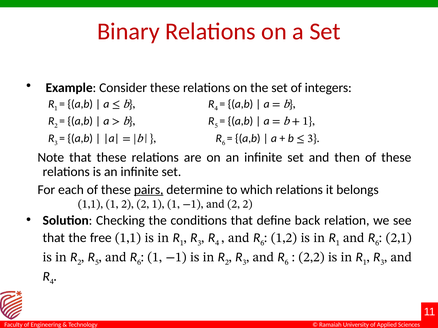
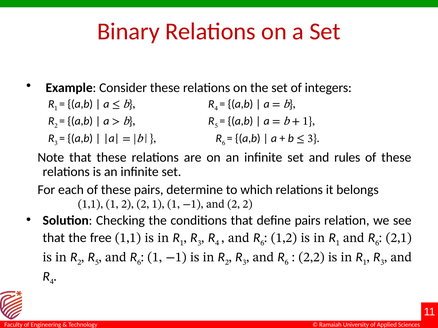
then: then -> rules
pairs at (149, 190) underline: present -> none
define back: back -> pairs
